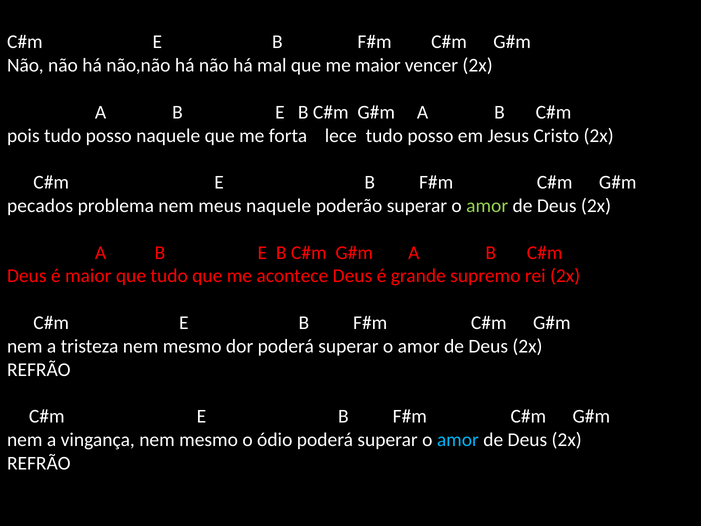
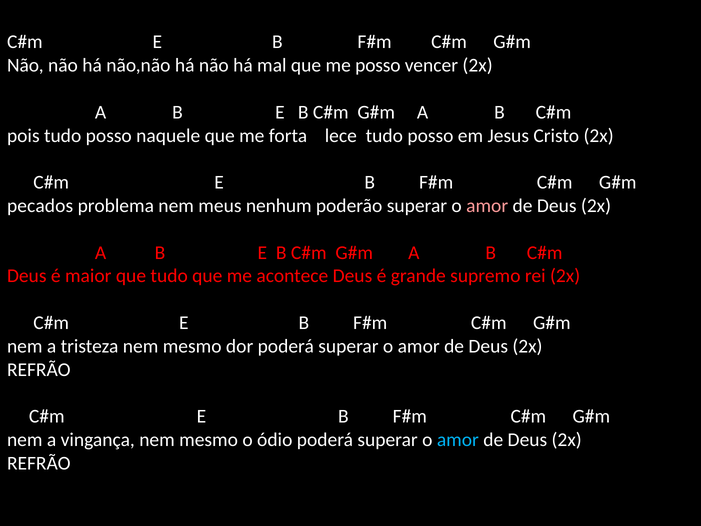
me maior: maior -> posso
meus naquele: naquele -> nenhum
amor at (487, 206) colour: light green -> pink
